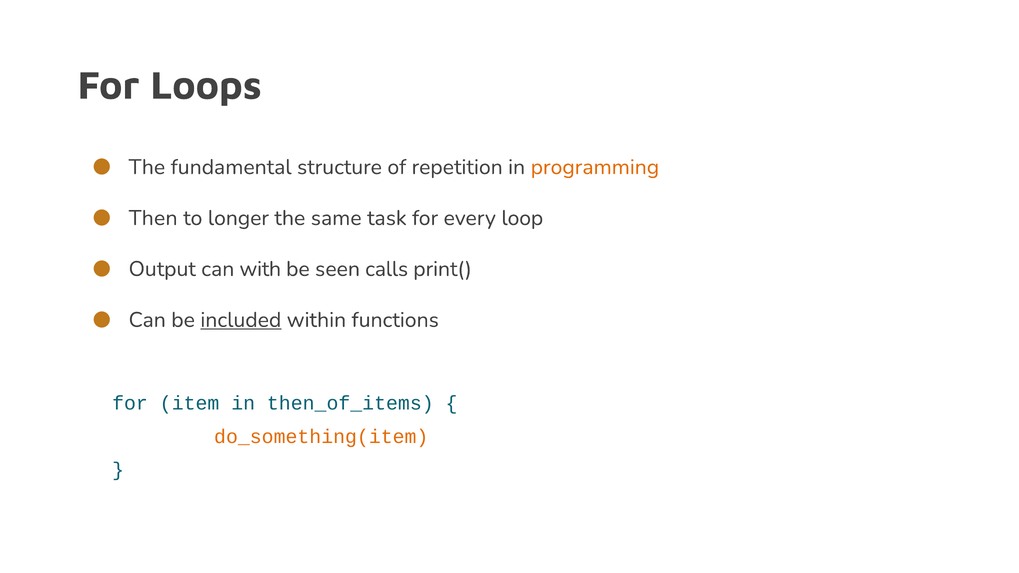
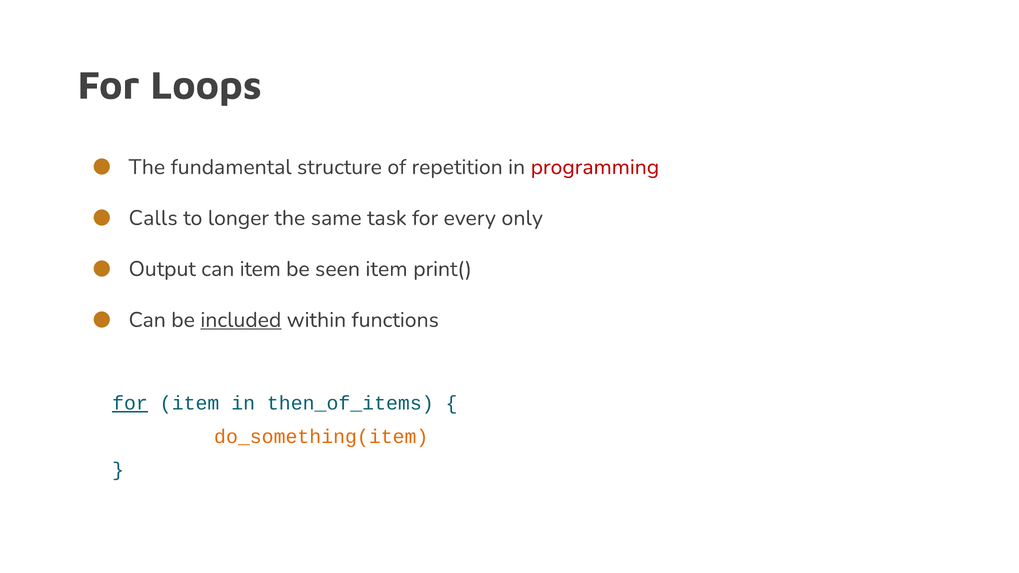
programming colour: orange -> red
Then: Then -> Calls
loop: loop -> only
can with: with -> item
seen calls: calls -> item
for at (130, 403) underline: none -> present
